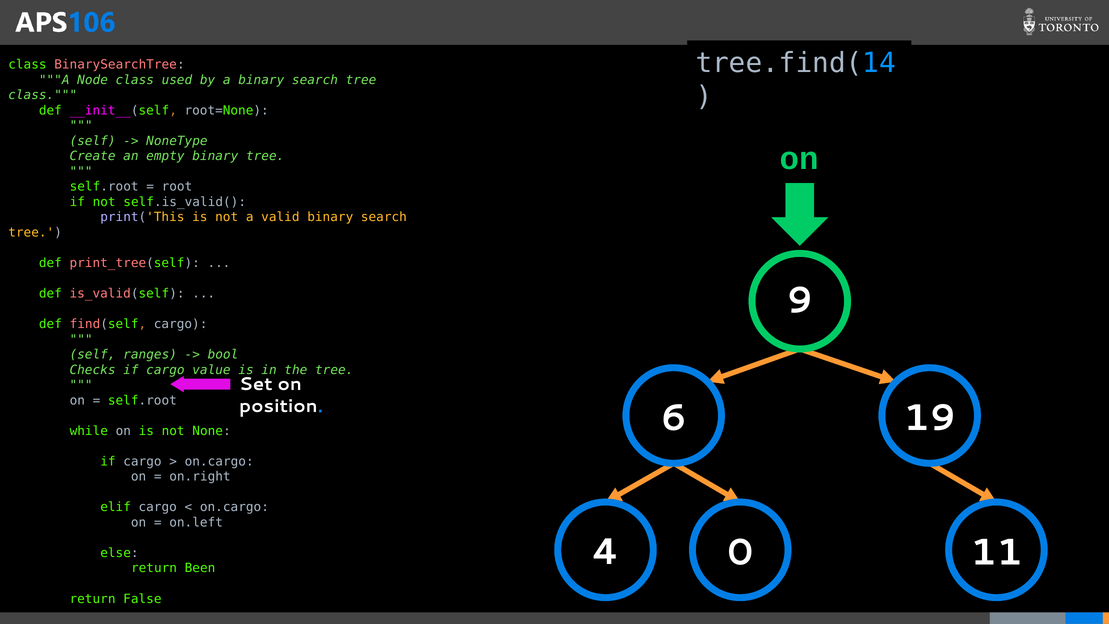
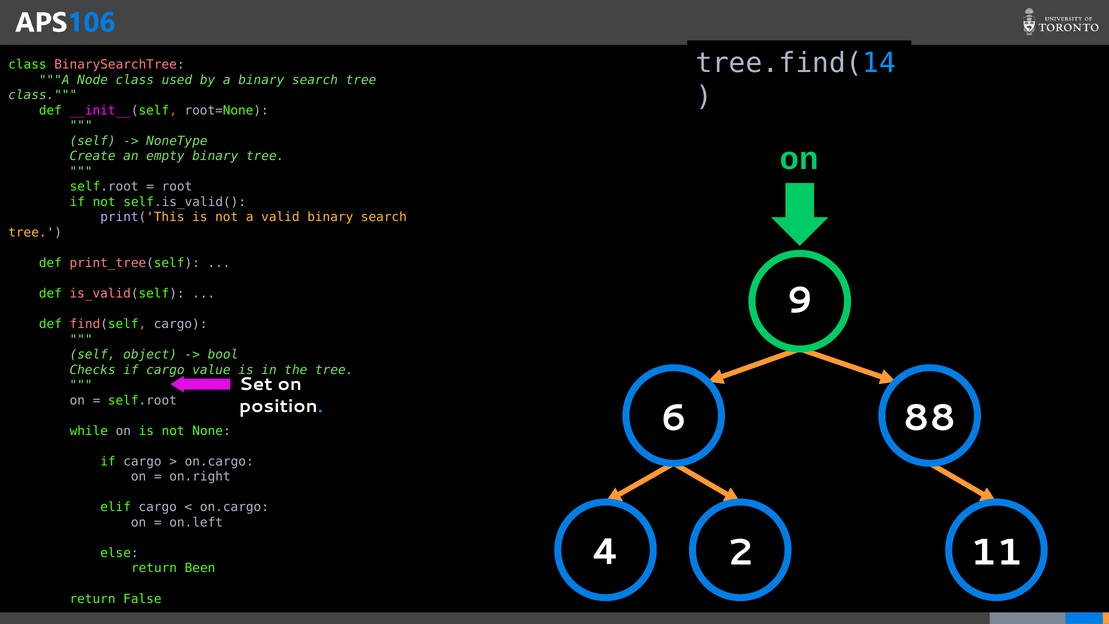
ranges: ranges -> object
19: 19 -> 88
0: 0 -> 2
